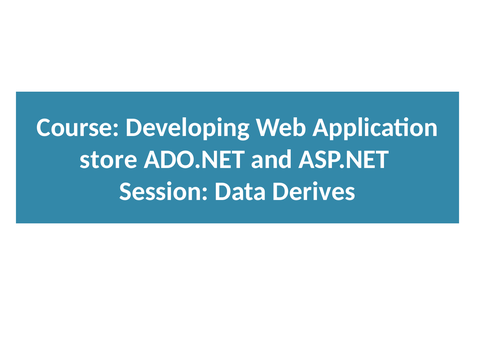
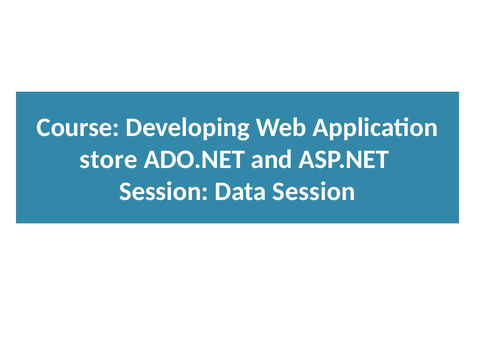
Data Derives: Derives -> Session
